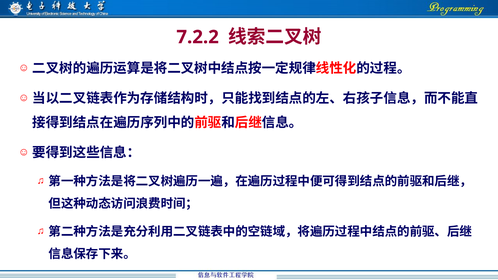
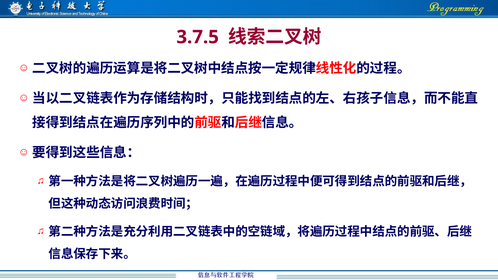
7.2.2: 7.2.2 -> 3.7.5
